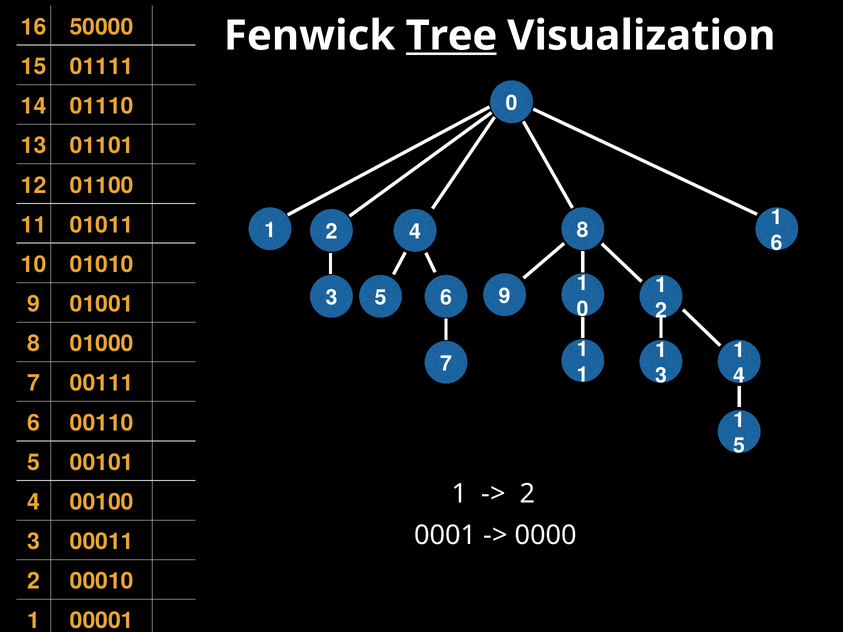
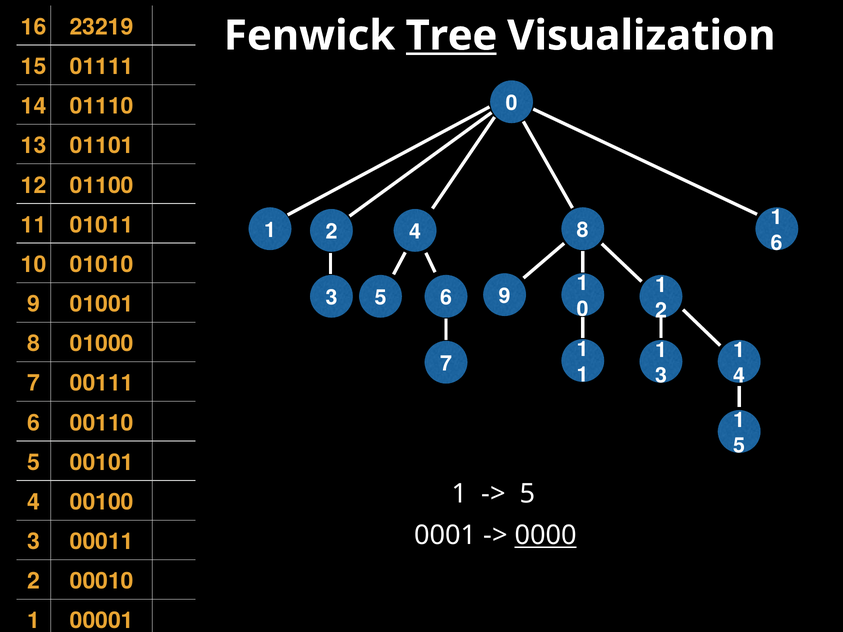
50000: 50000 -> 23219
2 at (528, 494): 2 -> 5
0000 underline: none -> present
